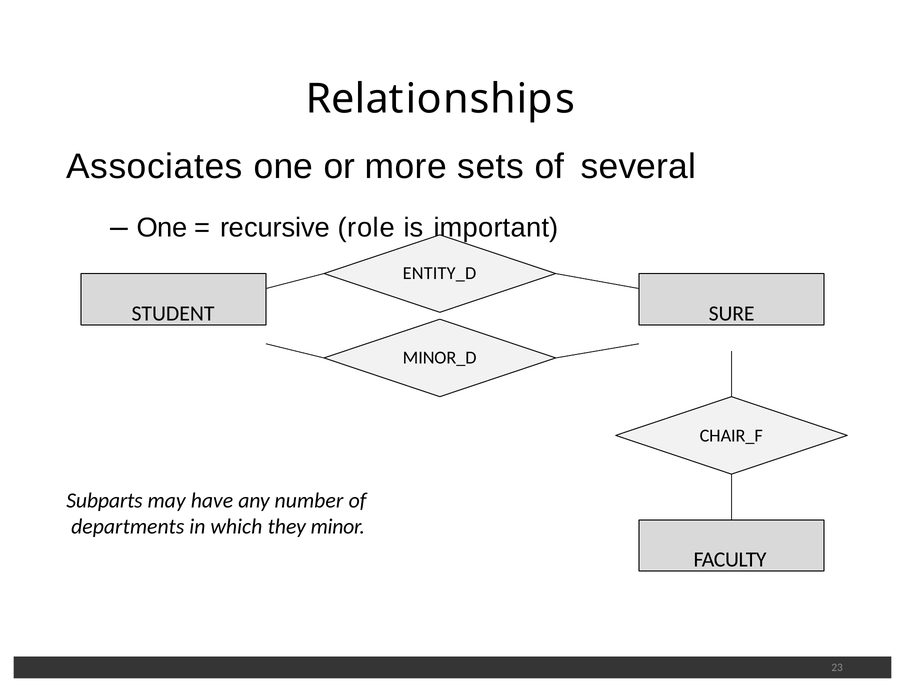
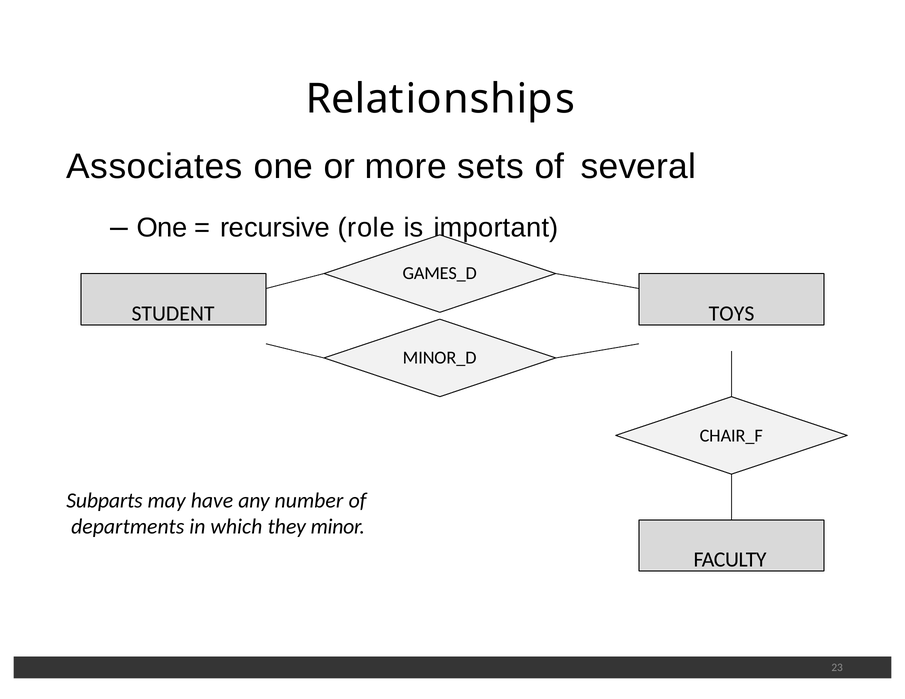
ENTITY_D: ENTITY_D -> GAMES_D
SURE: SURE -> TOYS
